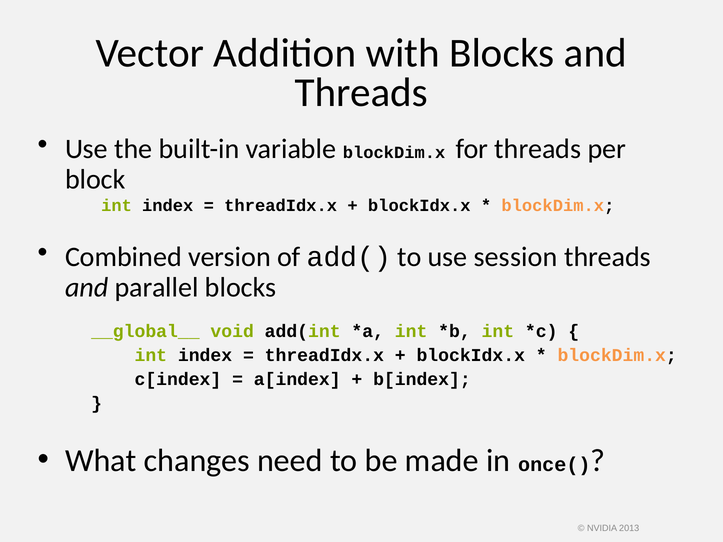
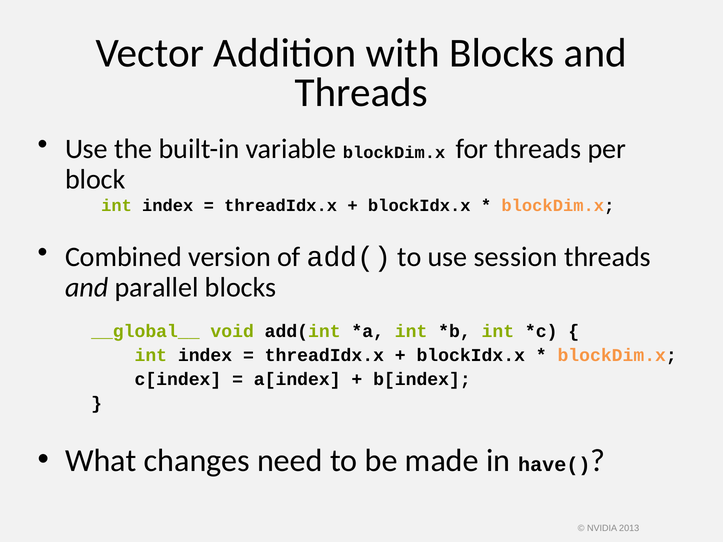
once(: once( -> have(
